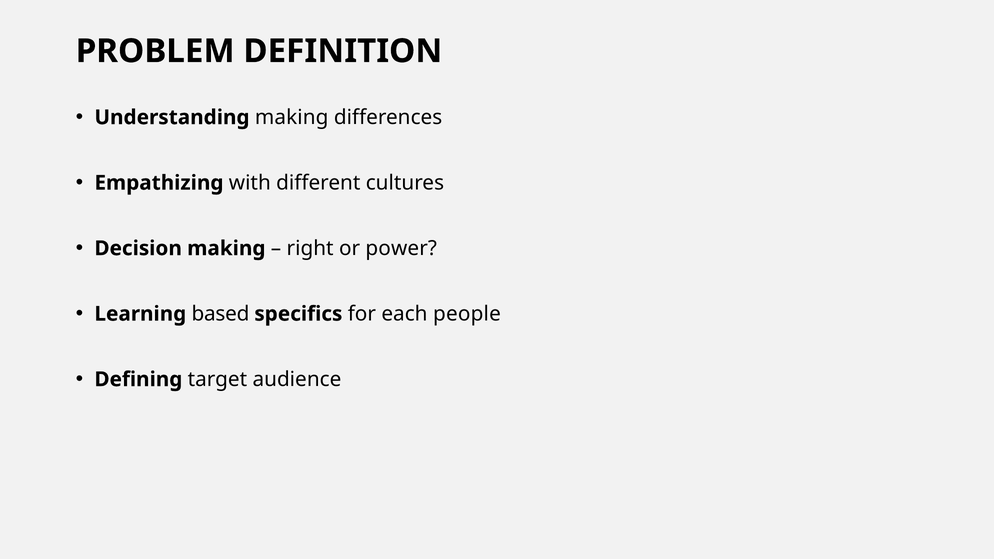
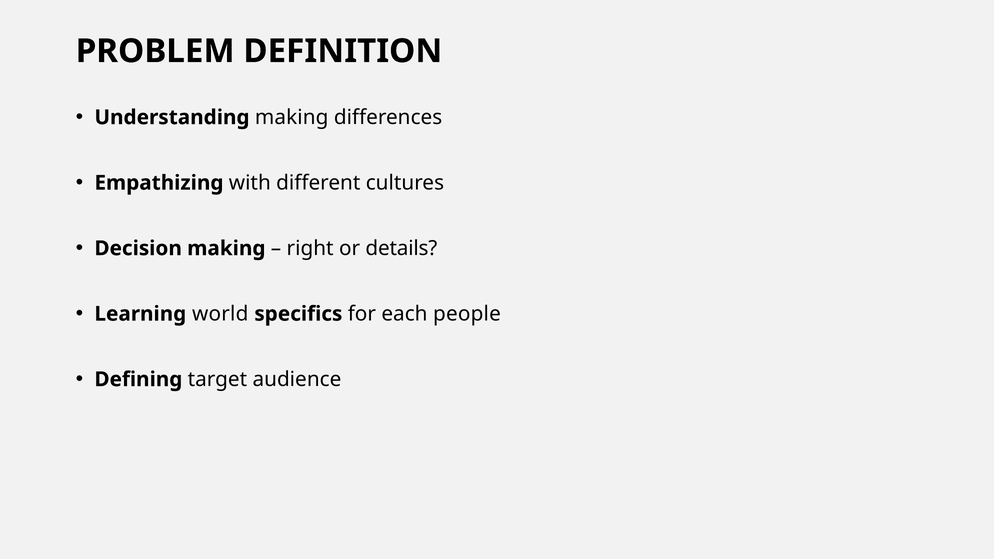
power: power -> details
based: based -> world
